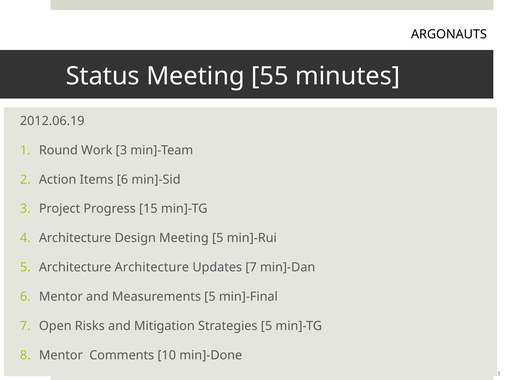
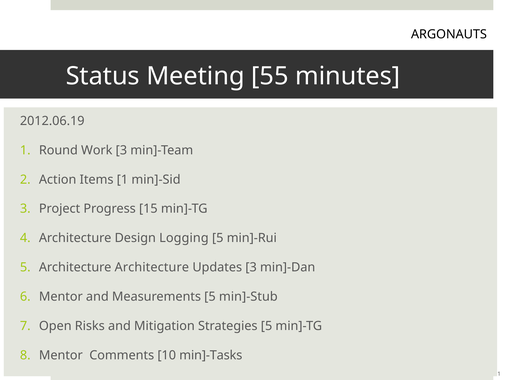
Items 6: 6 -> 1
Design Meeting: Meeting -> Logging
Updates 7: 7 -> 3
min]-Final: min]-Final -> min]-Stub
min]-Done: min]-Done -> min]-Tasks
